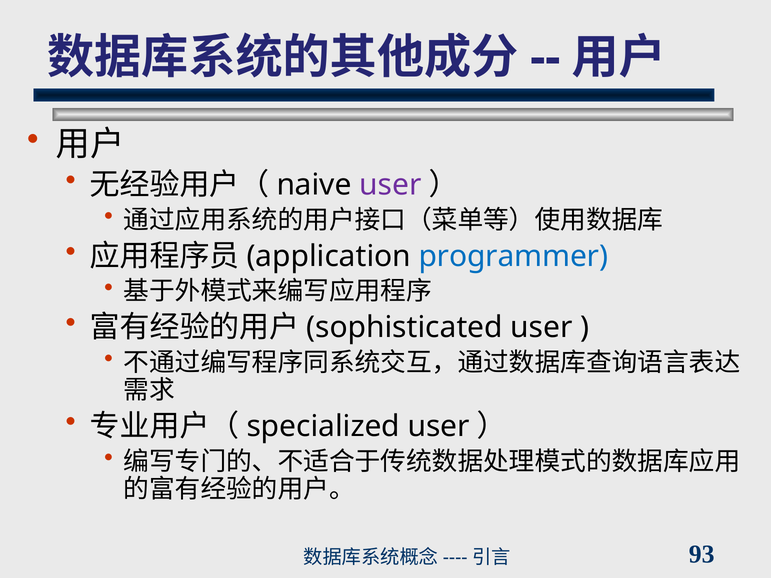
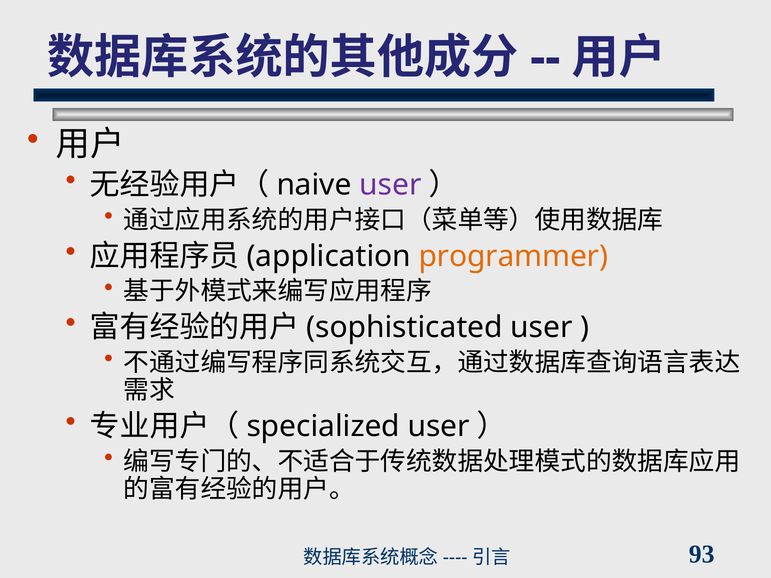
programmer colour: blue -> orange
